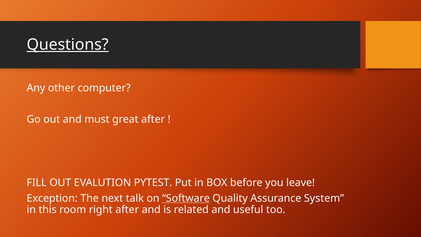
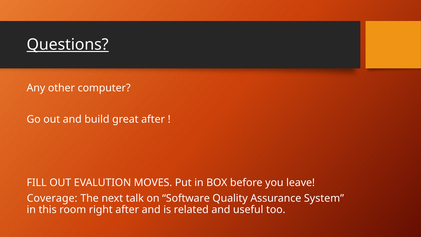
must: must -> build
PYTEST: PYTEST -> MOVES
Exception: Exception -> Coverage
Software underline: present -> none
